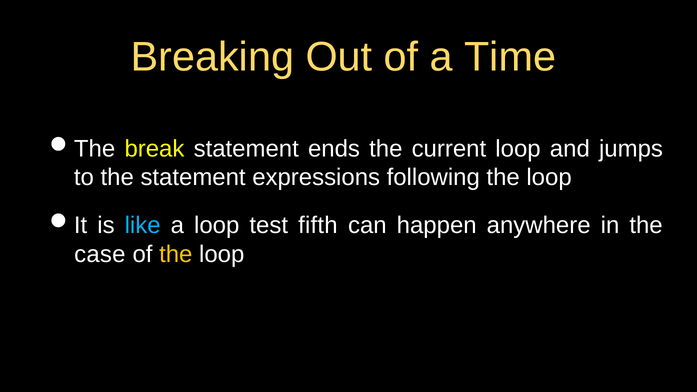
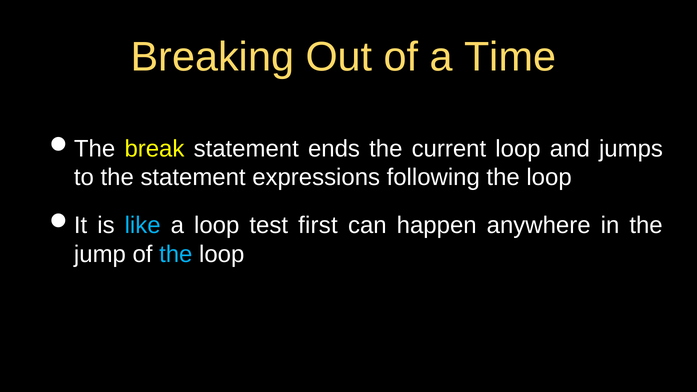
fifth: fifth -> first
case: case -> jump
the at (176, 254) colour: yellow -> light blue
